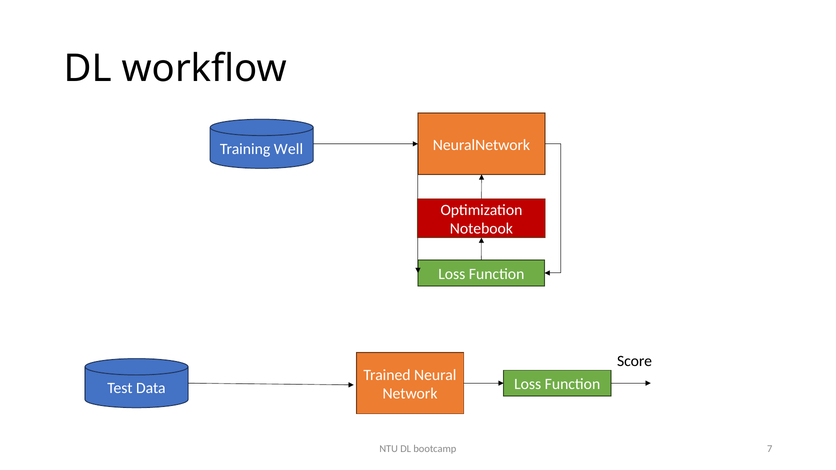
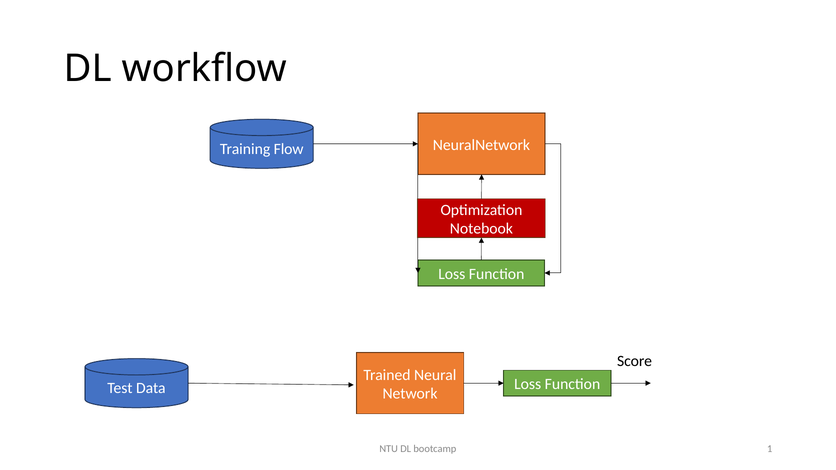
Well: Well -> Flow
7: 7 -> 1
